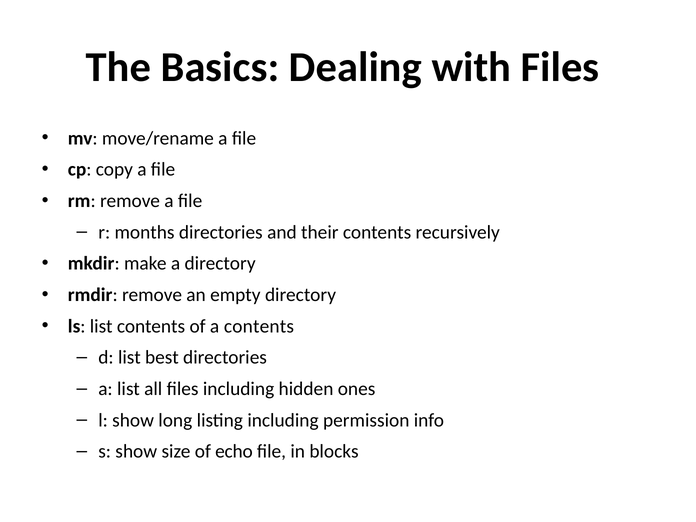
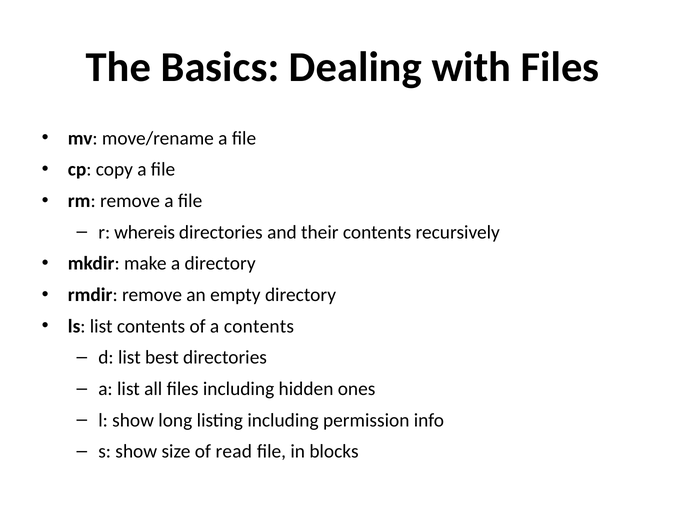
months: months -> whereis
echo: echo -> read
